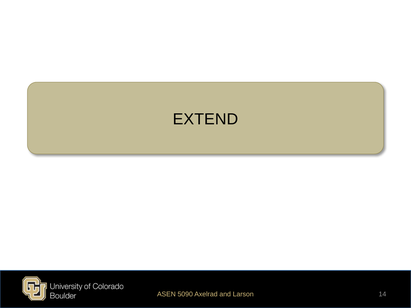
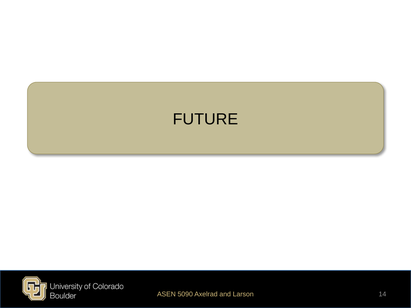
EXTEND: EXTEND -> FUTURE
